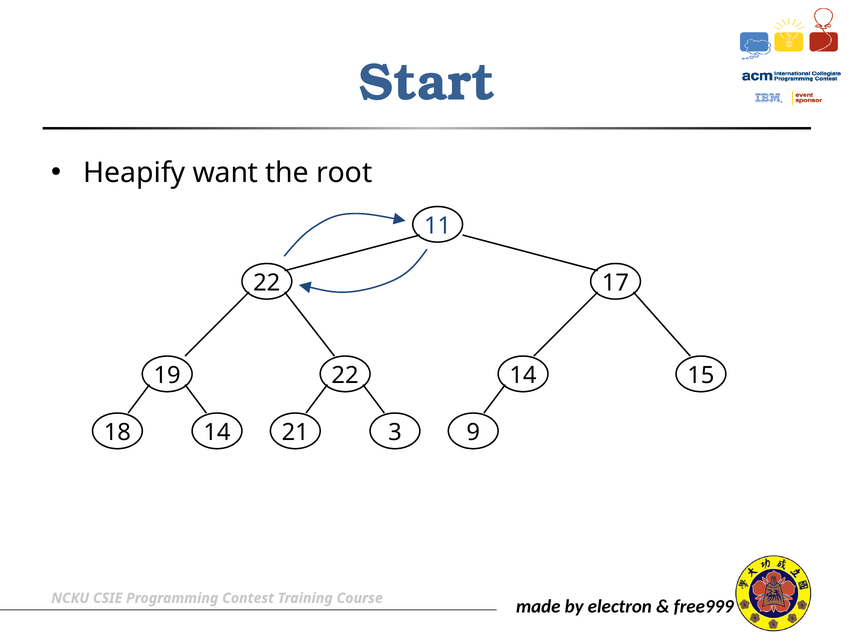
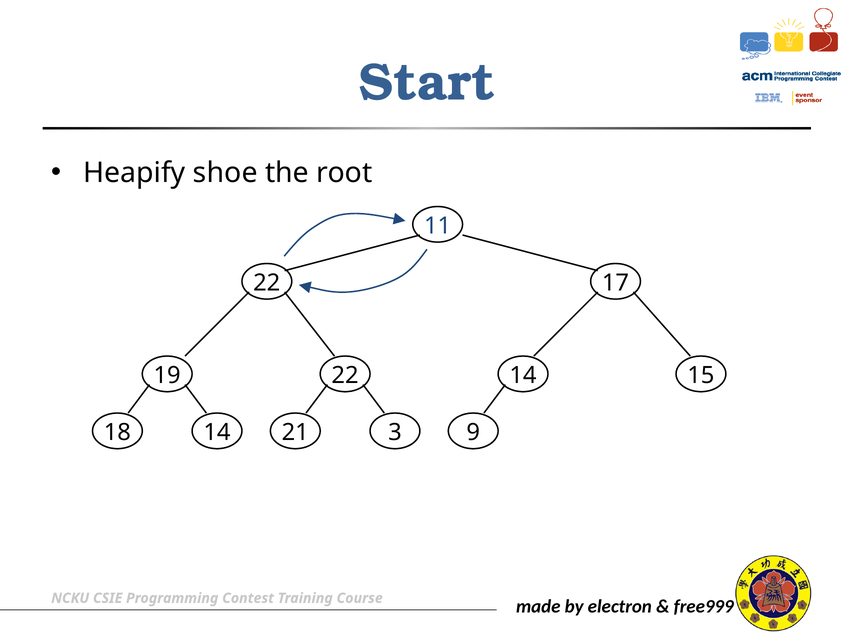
want: want -> shoe
